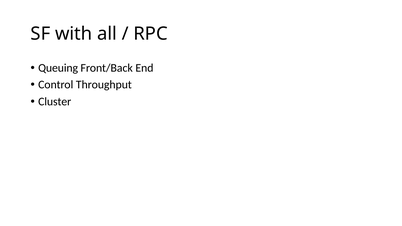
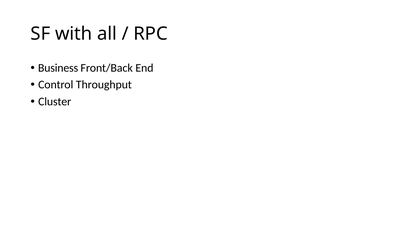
Queuing: Queuing -> Business
